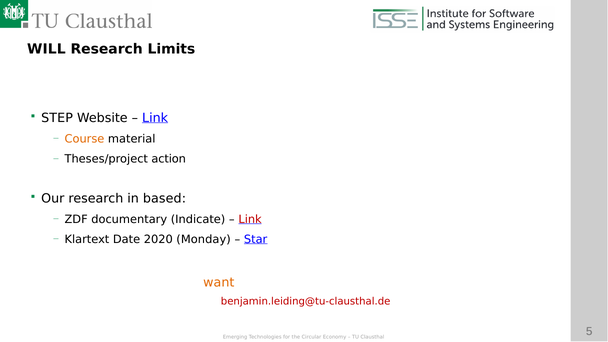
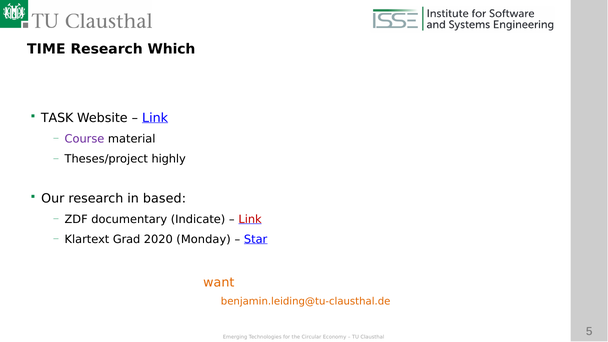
WILL: WILL -> TIME
Limits: Limits -> Which
STEP: STEP -> TASK
Course colour: orange -> purple
action: action -> highly
Date: Date -> Grad
benjamin.leiding@tu-clausthal.de colour: red -> orange
